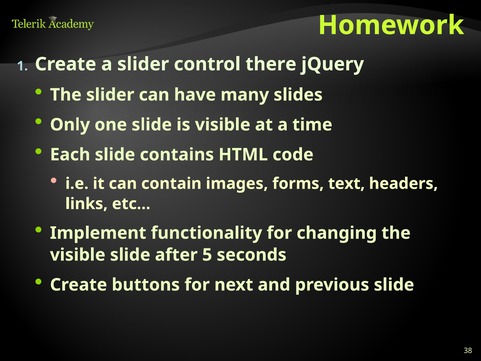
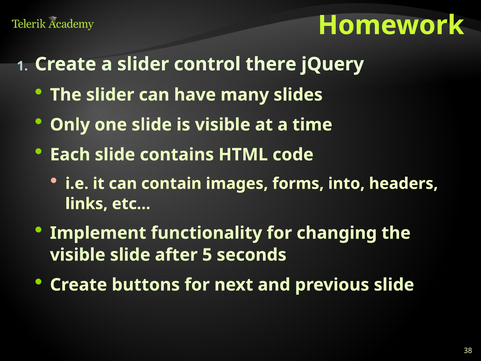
text: text -> into
